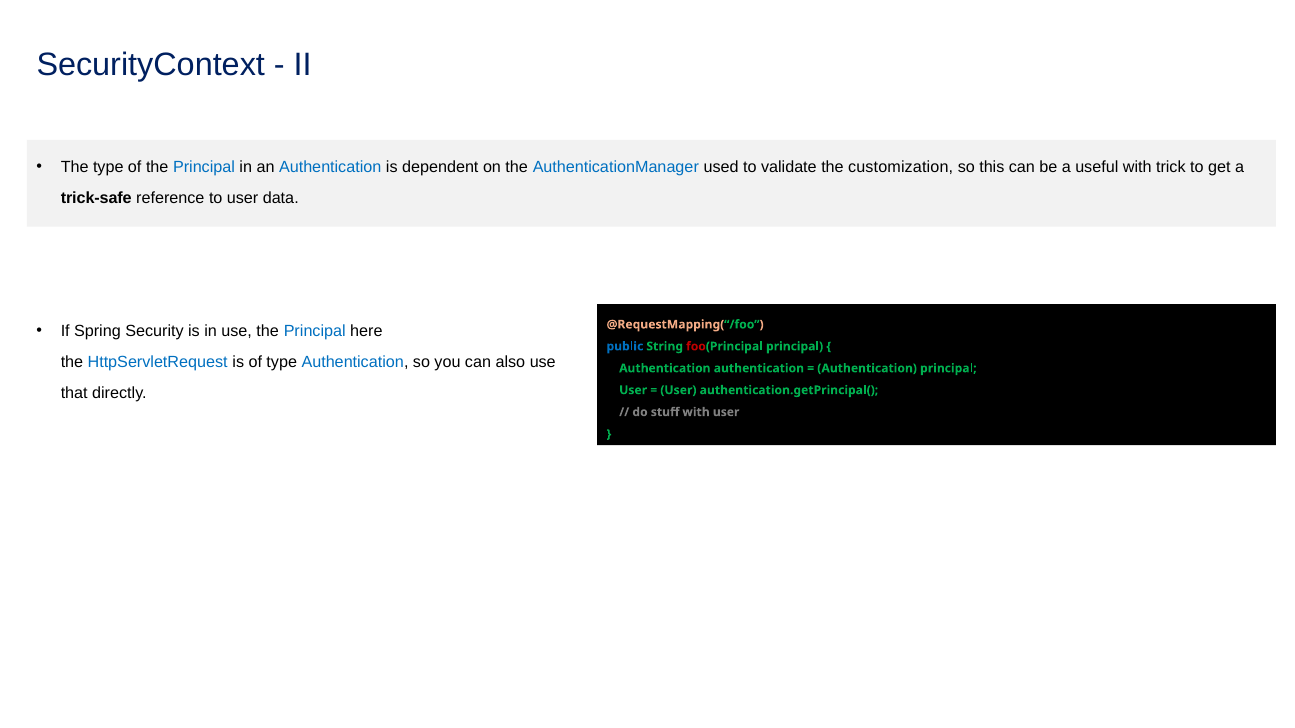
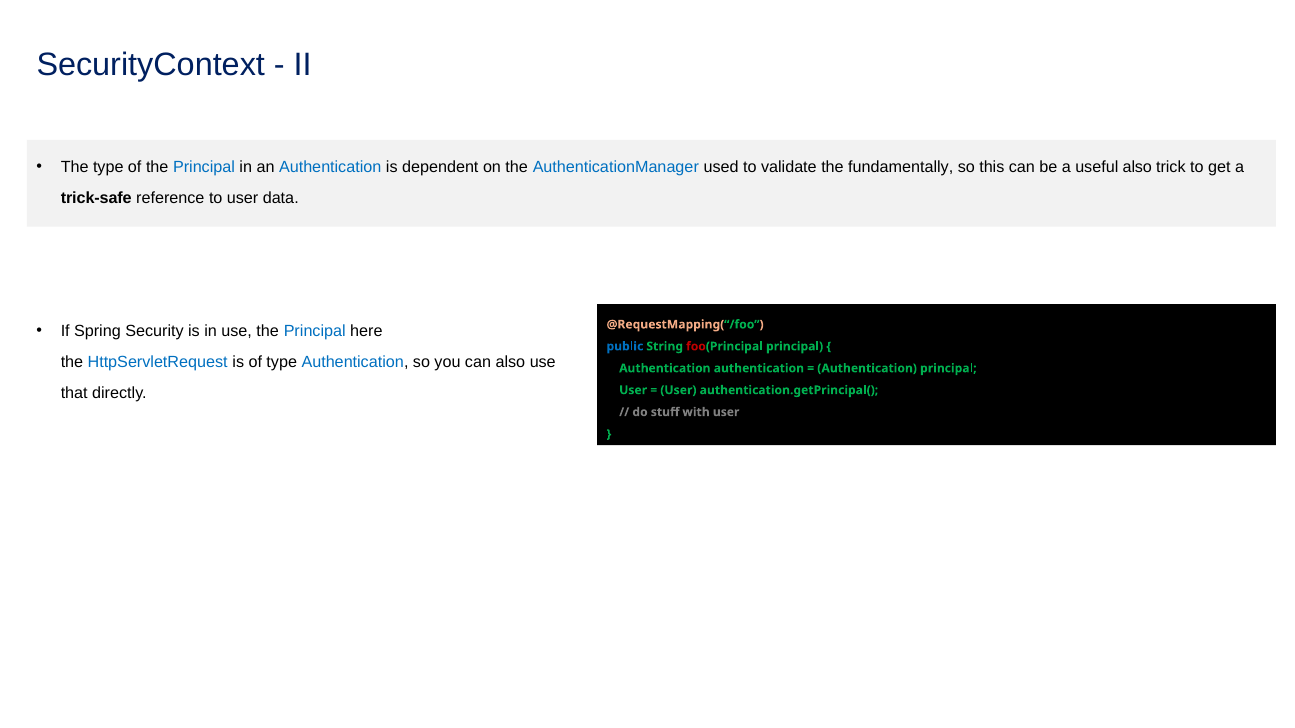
customization: customization -> fundamentally
useful with: with -> also
